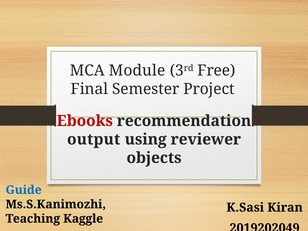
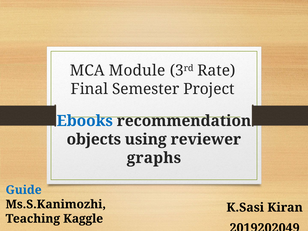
Free: Free -> Rate
Ebooks colour: red -> blue
output: output -> objects
objects: objects -> graphs
